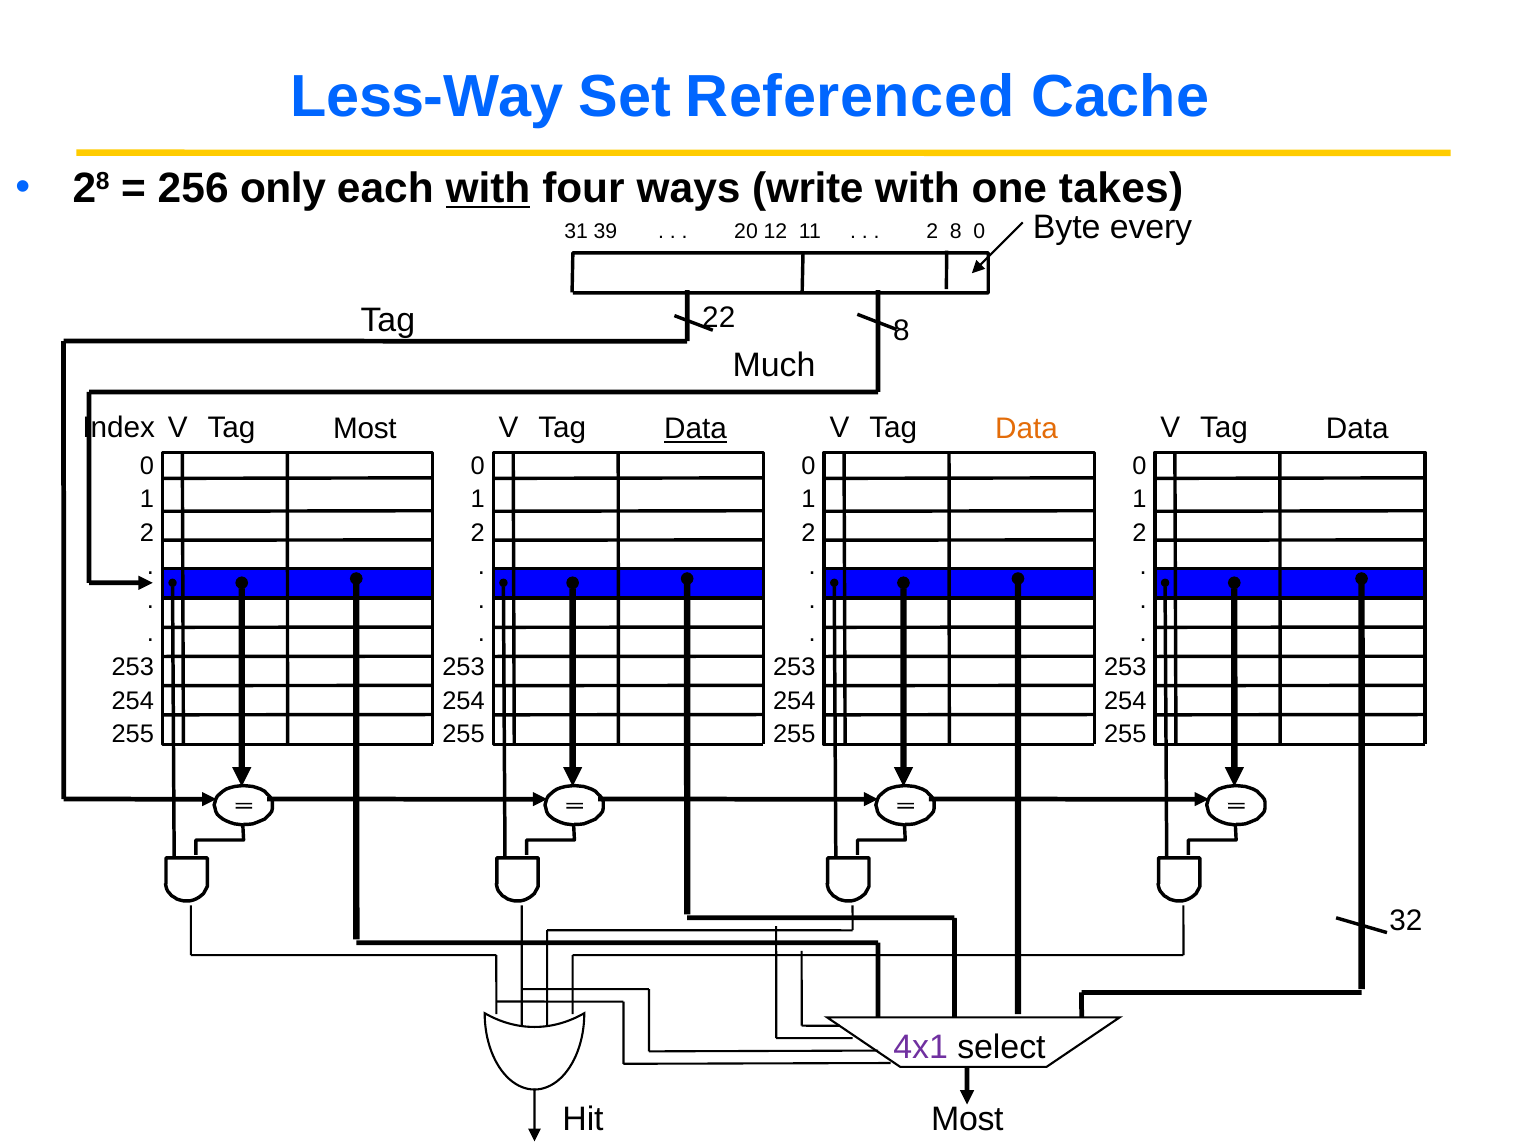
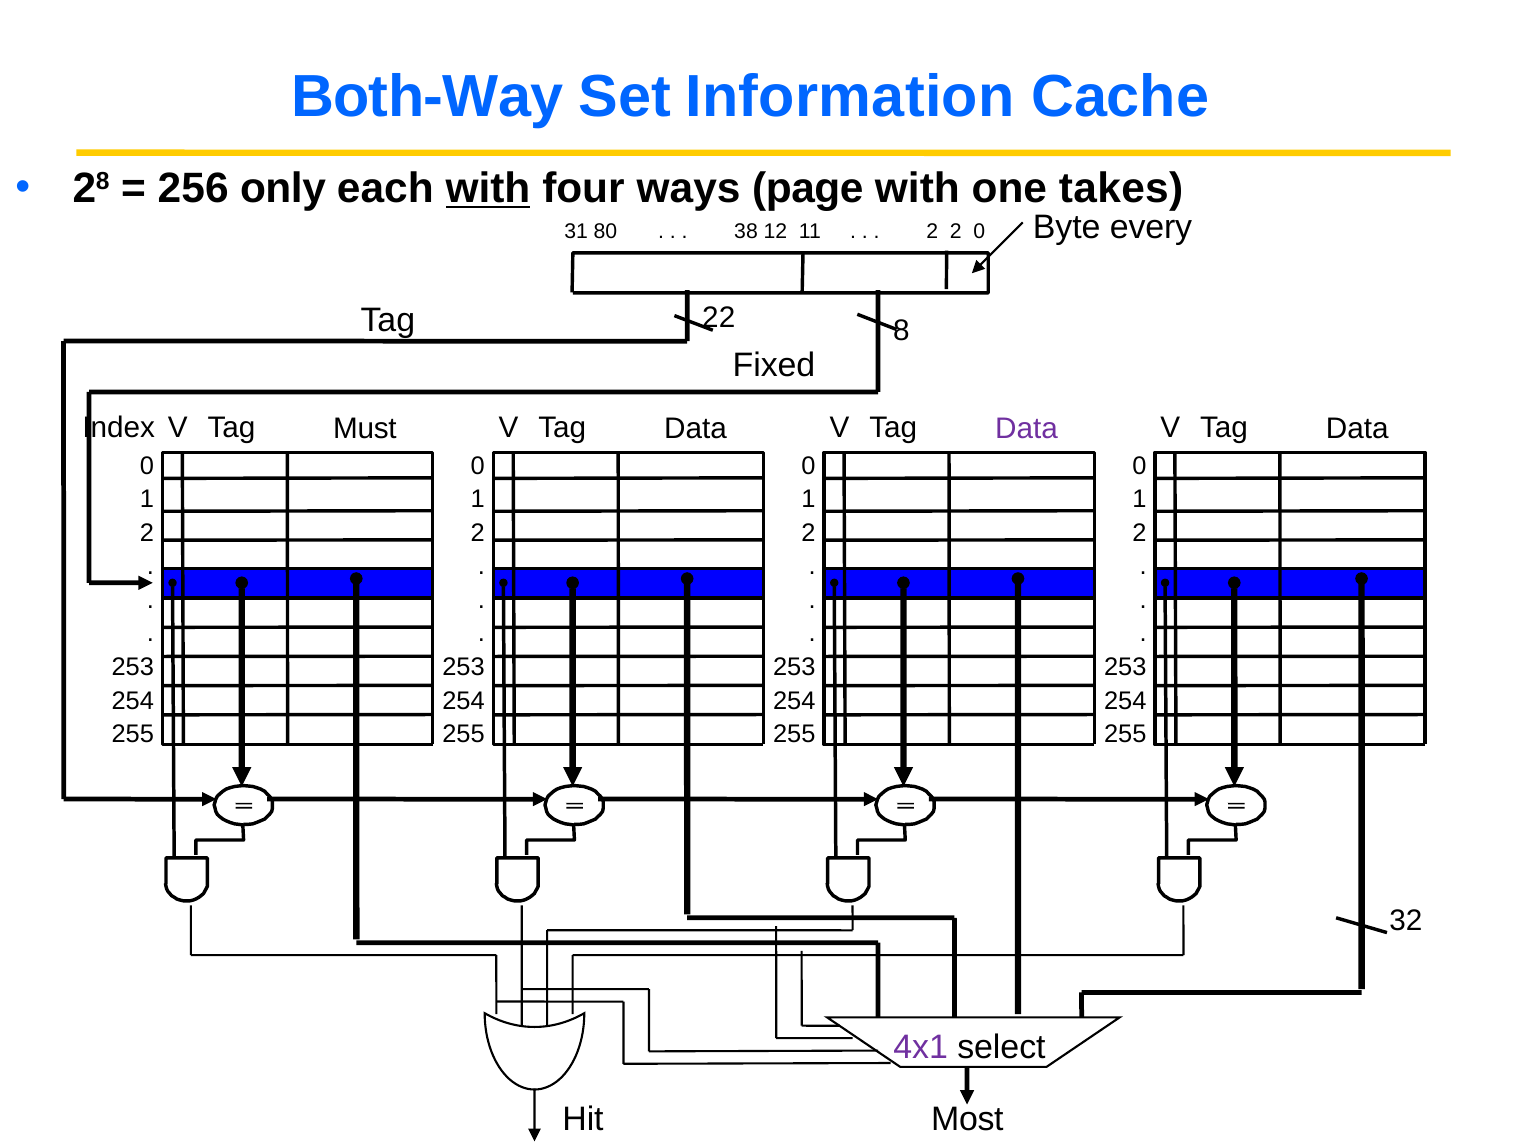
Less-Way: Less-Way -> Both-Way
Referenced: Referenced -> Information
write: write -> page
39: 39 -> 80
20: 20 -> 38
2 8: 8 -> 2
Much: Much -> Fixed
Index Most: Most -> Must
Data at (696, 429) underline: present -> none
Data at (1027, 429) colour: orange -> purple
